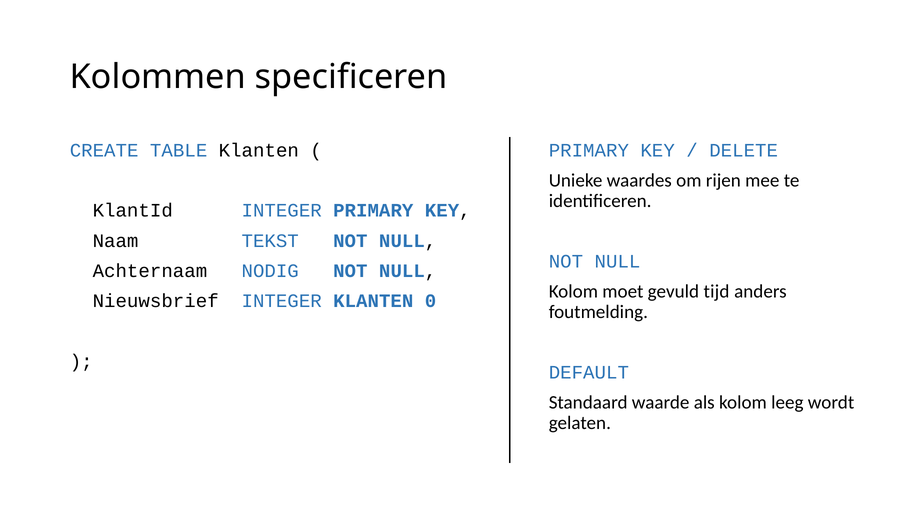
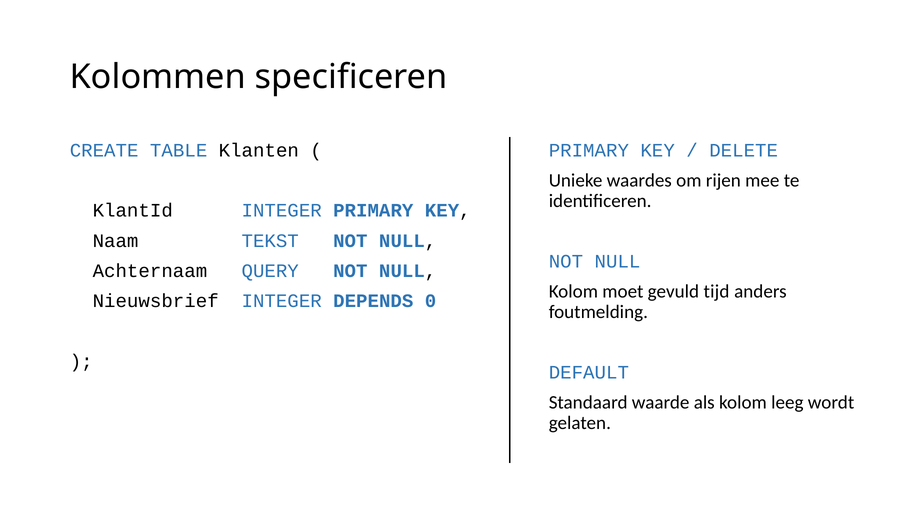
NODIG: NODIG -> QUERY
INTEGER KLANTEN: KLANTEN -> DEPENDS
